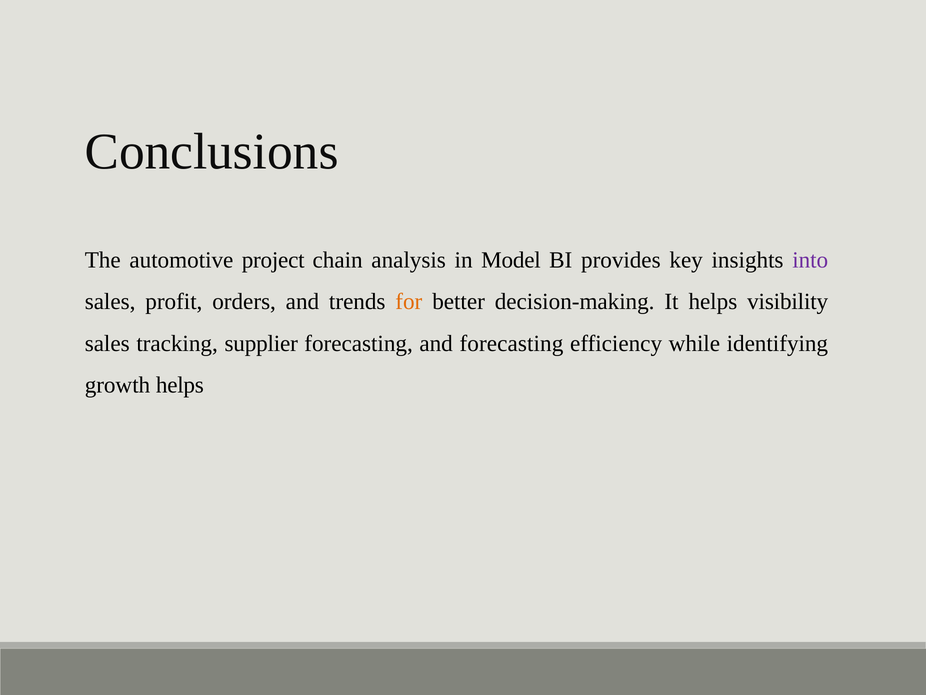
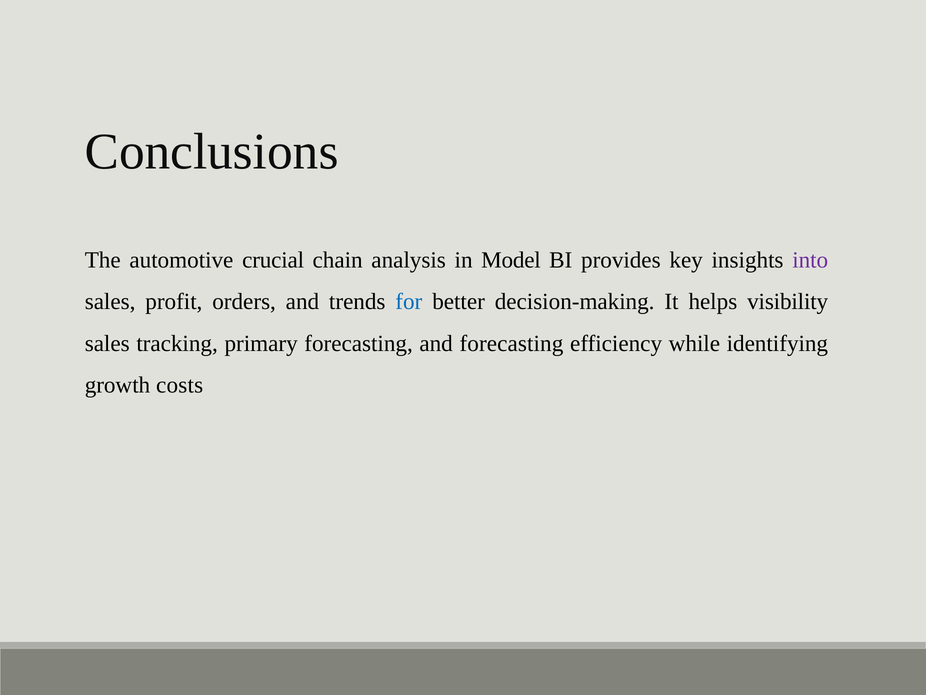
project: project -> crucial
for colour: orange -> blue
supplier: supplier -> primary
growth helps: helps -> costs
